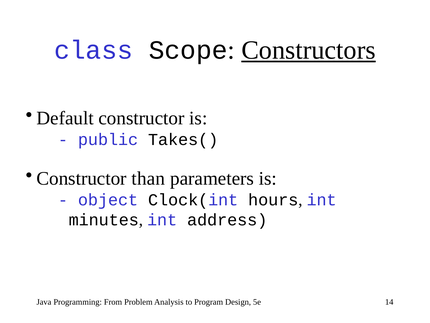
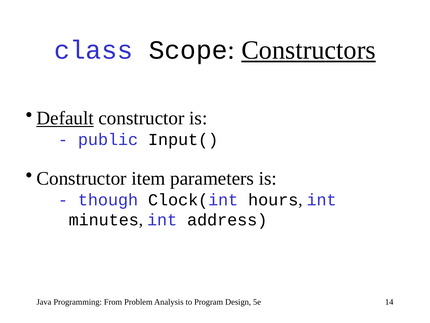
Default underline: none -> present
Takes(: Takes( -> Input(
than: than -> item
object: object -> though
